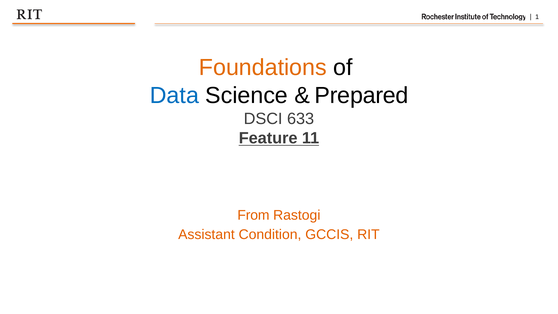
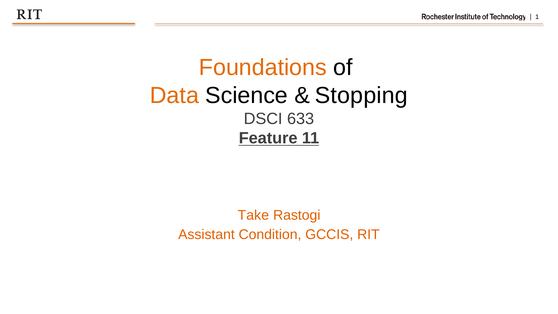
Data colour: blue -> orange
Prepared: Prepared -> Stopping
From: From -> Take
